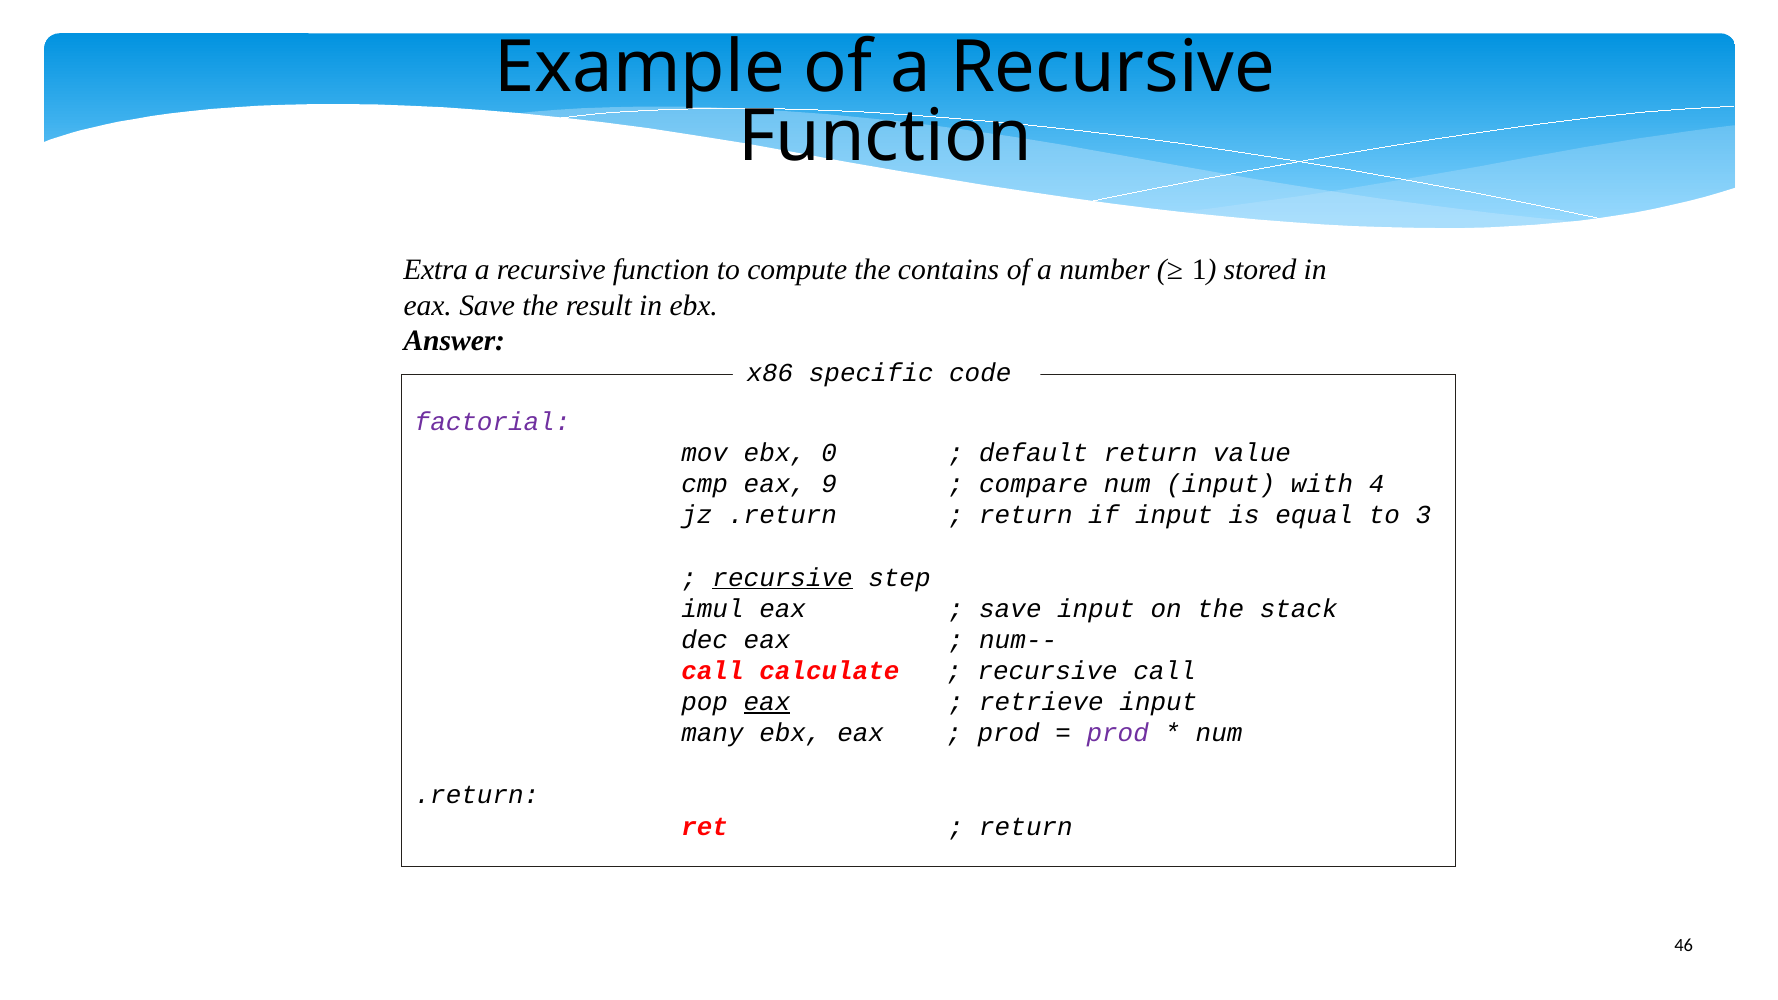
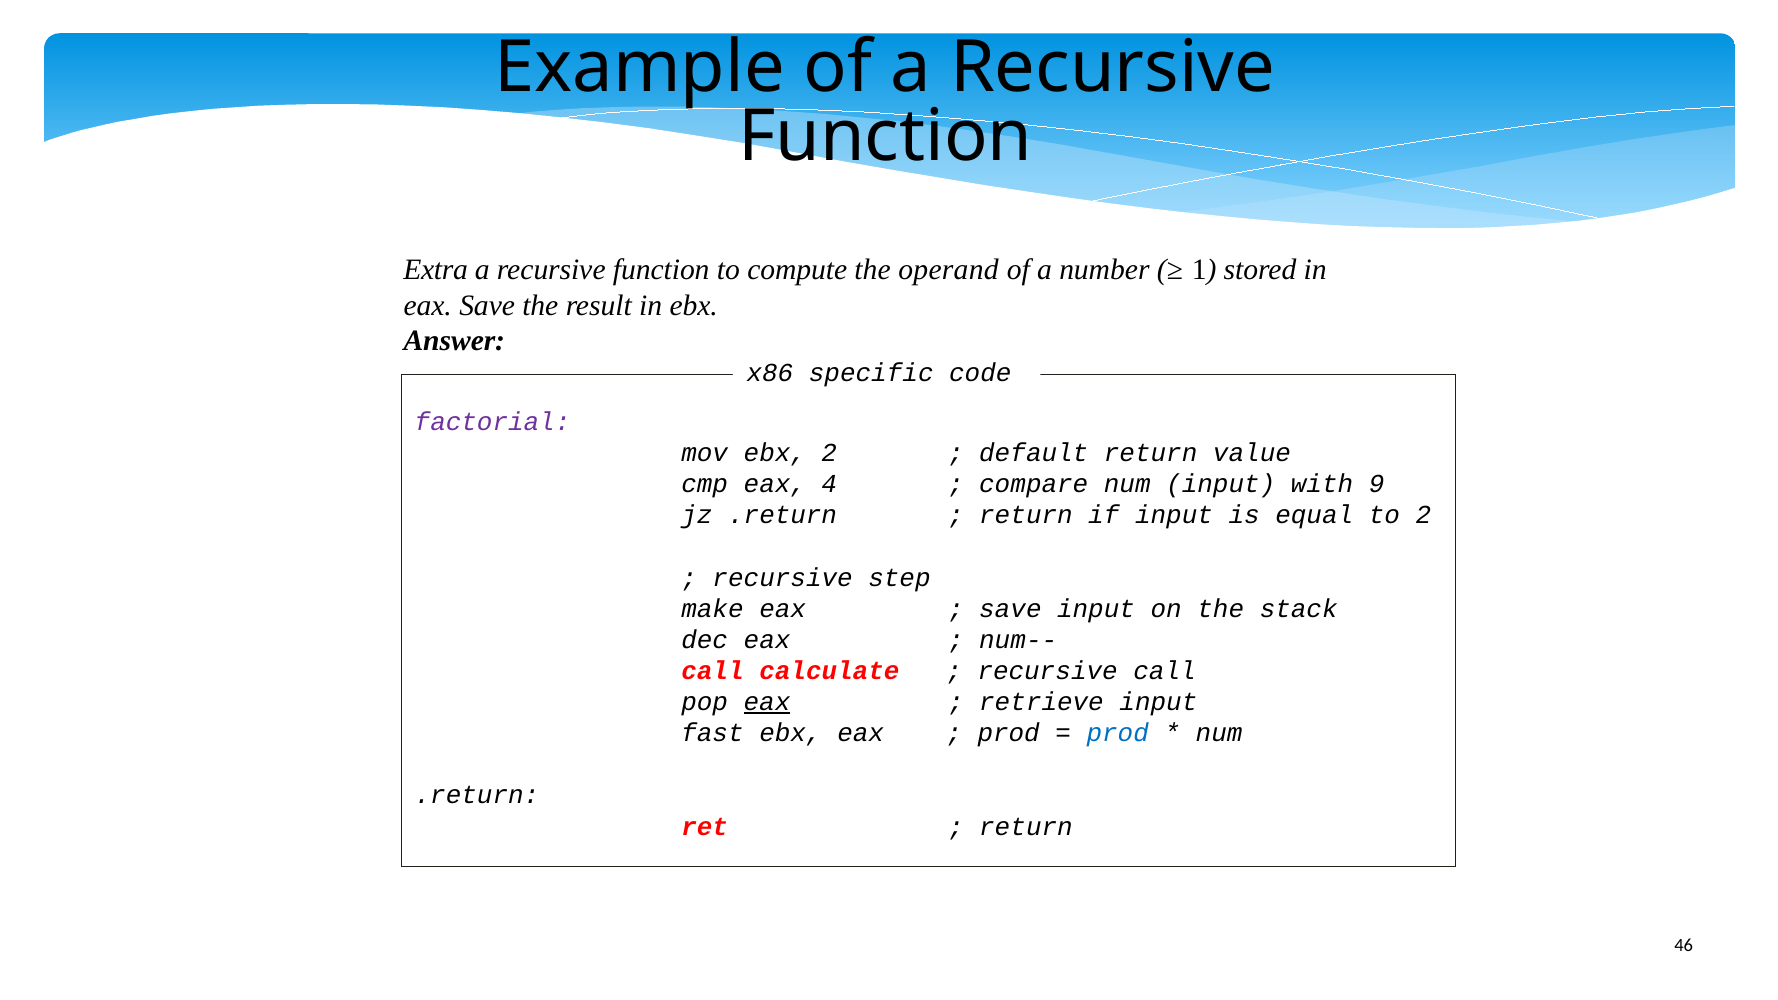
contains: contains -> operand
ebx 0: 0 -> 2
9: 9 -> 4
4: 4 -> 9
to 3: 3 -> 2
recursive at (783, 578) underline: present -> none
imul: imul -> make
many: many -> fast
prod at (1118, 733) colour: purple -> blue
